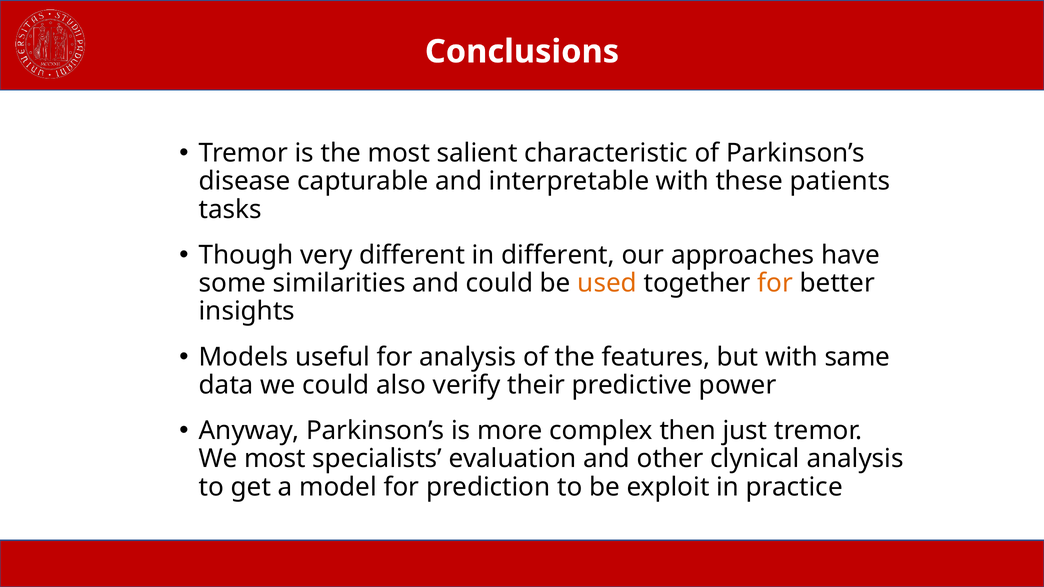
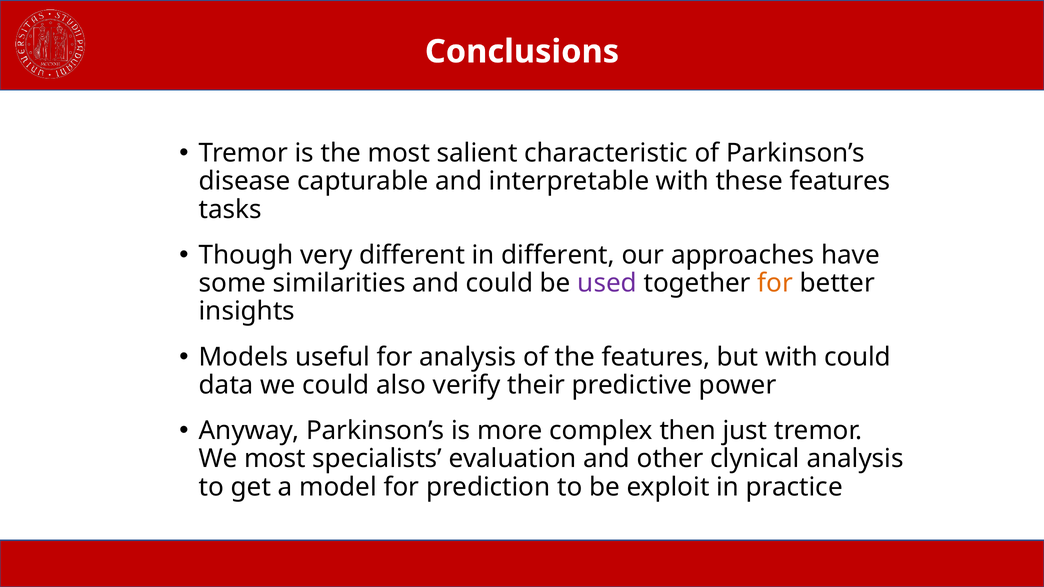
these patients: patients -> features
used colour: orange -> purple
with same: same -> could
